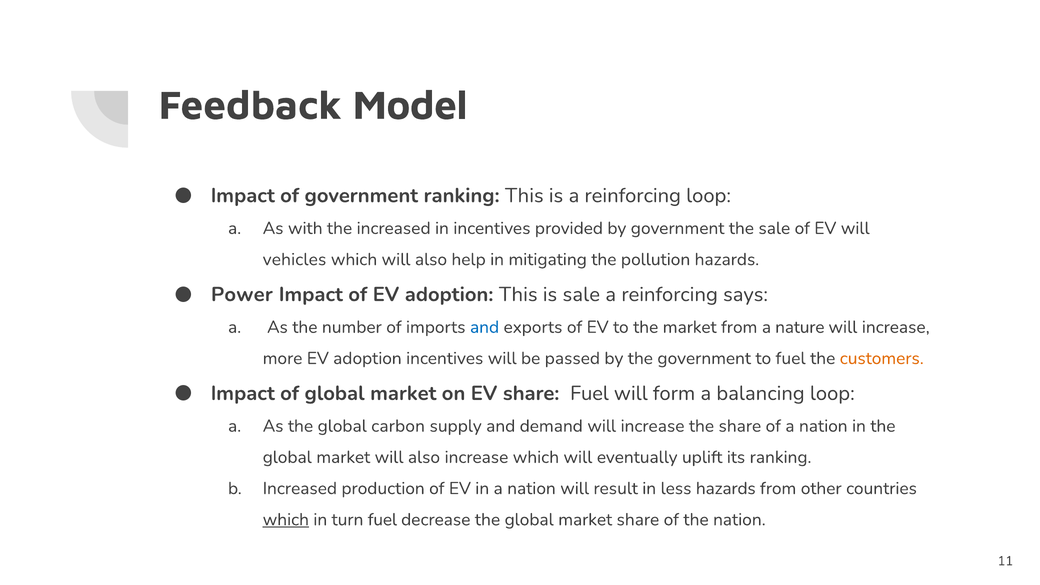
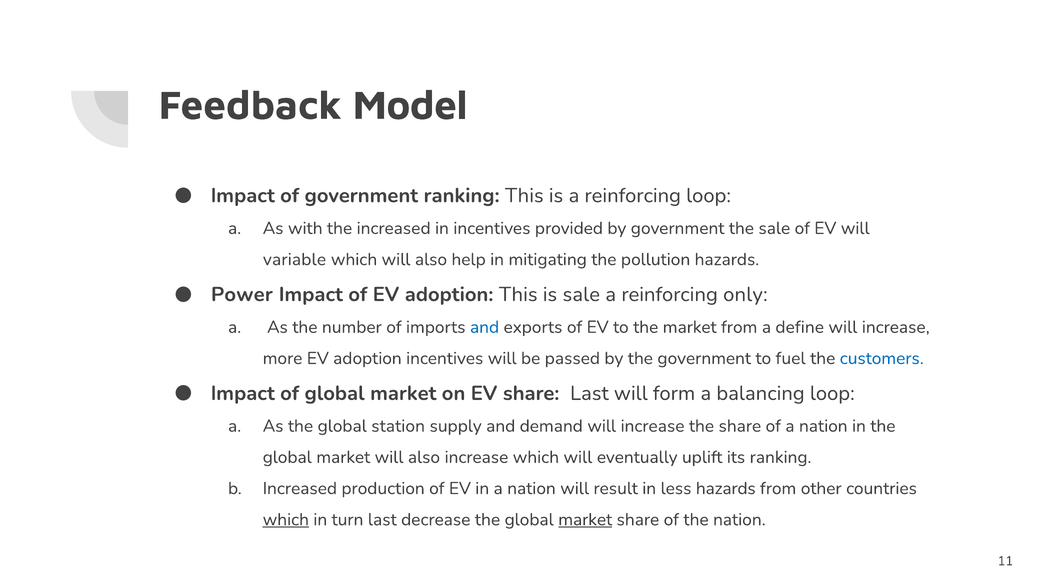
vehicles: vehicles -> variable
says: says -> only
nature: nature -> define
customers colour: orange -> blue
share Fuel: Fuel -> Last
carbon: carbon -> station
turn fuel: fuel -> last
market at (585, 520) underline: none -> present
